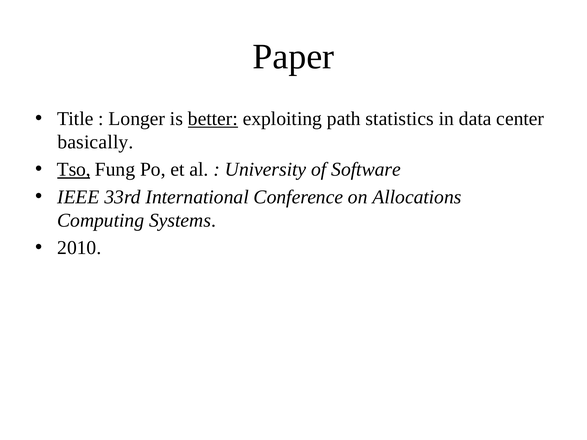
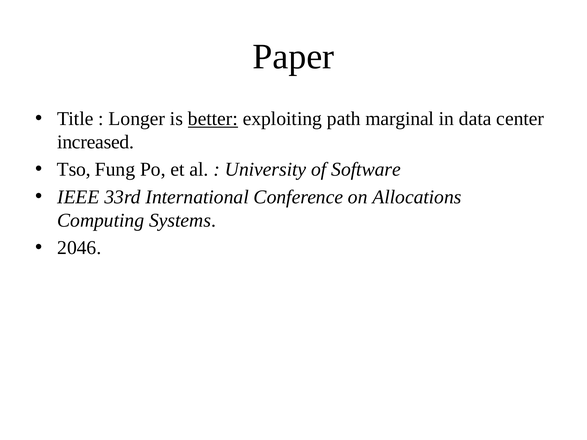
statistics: statistics -> marginal
basically: basically -> increased
Tso underline: present -> none
2010: 2010 -> 2046
